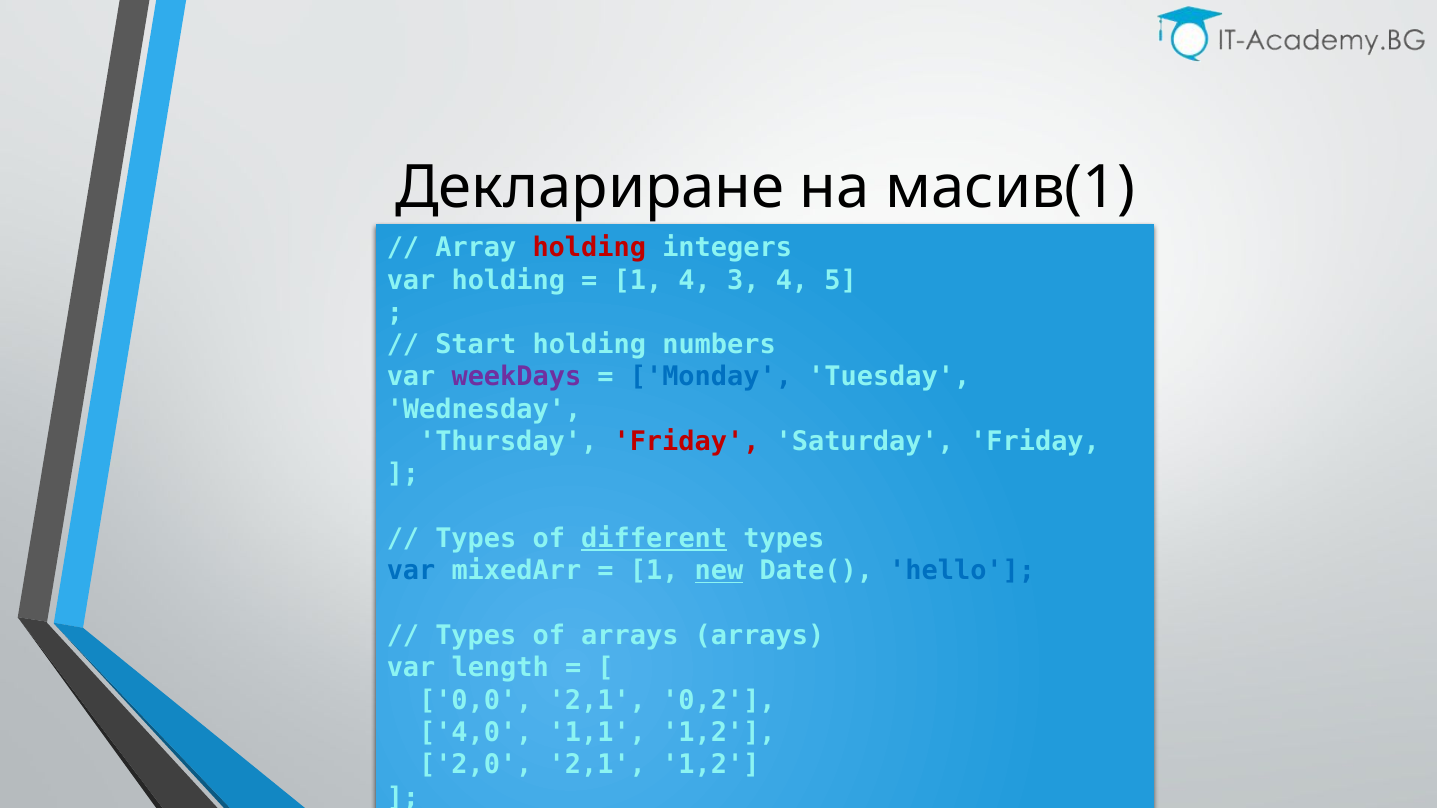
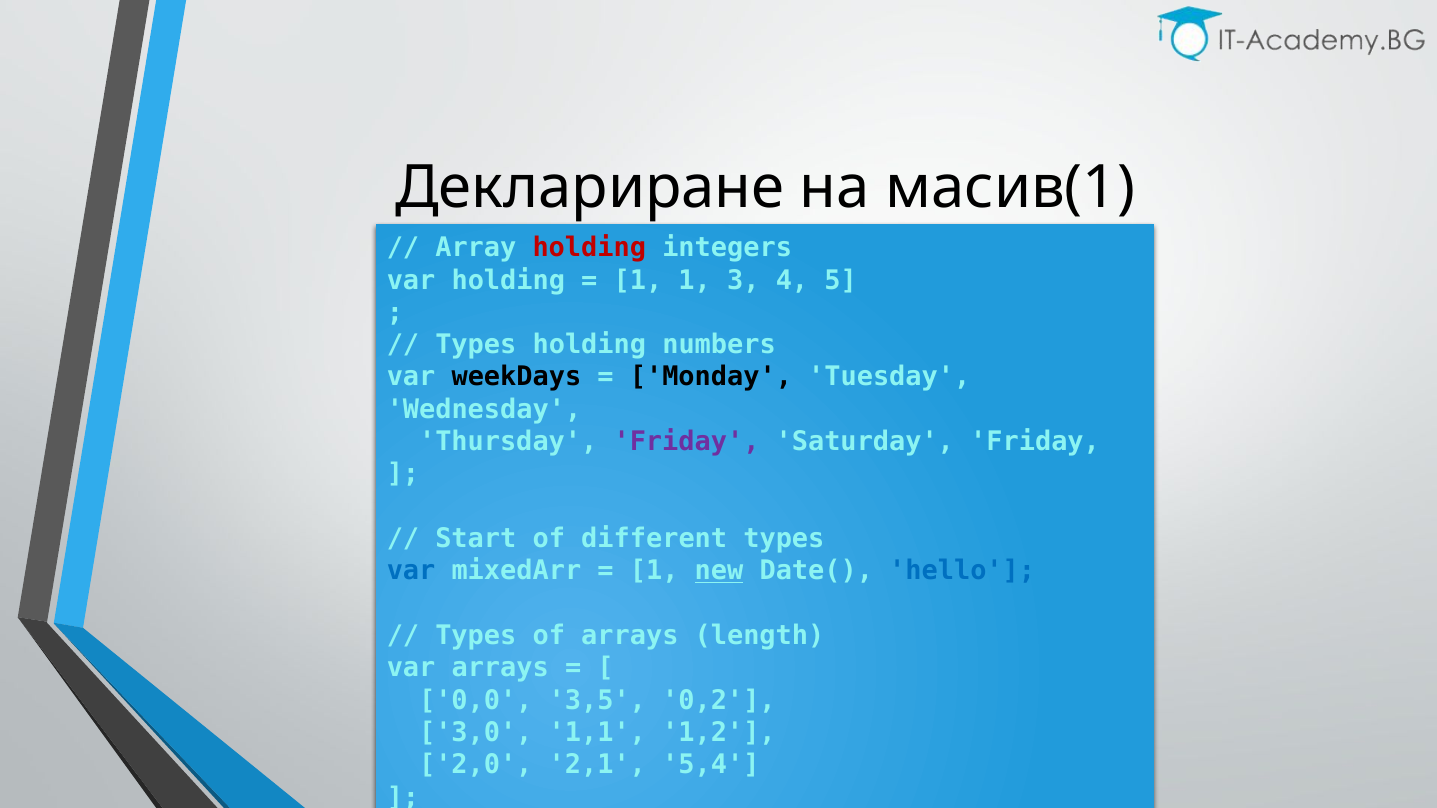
1 4: 4 -> 1
Start at (476, 345): Start -> Types
weekDays colour: purple -> black
Monday colour: blue -> black
Friday colour: red -> purple
Types at (476, 539): Types -> Start
different underline: present -> none
arrays arrays: arrays -> length
var length: length -> arrays
0,0 2,1: 2,1 -> 3,5
4,0: 4,0 -> 3,0
2,1 1,2: 1,2 -> 5,4
